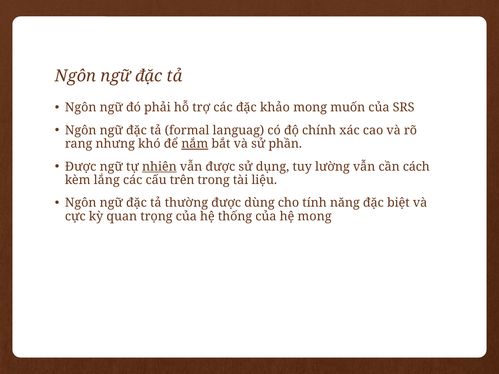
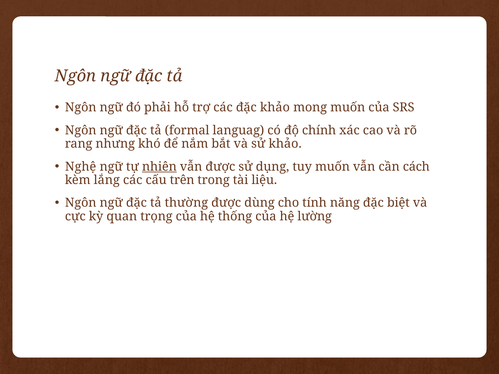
nắm underline: present -> none
sử phần: phần -> khảo
Được at (81, 167): Được -> Nghệ
tuy lường: lường -> muốn
hệ mong: mong -> lường
